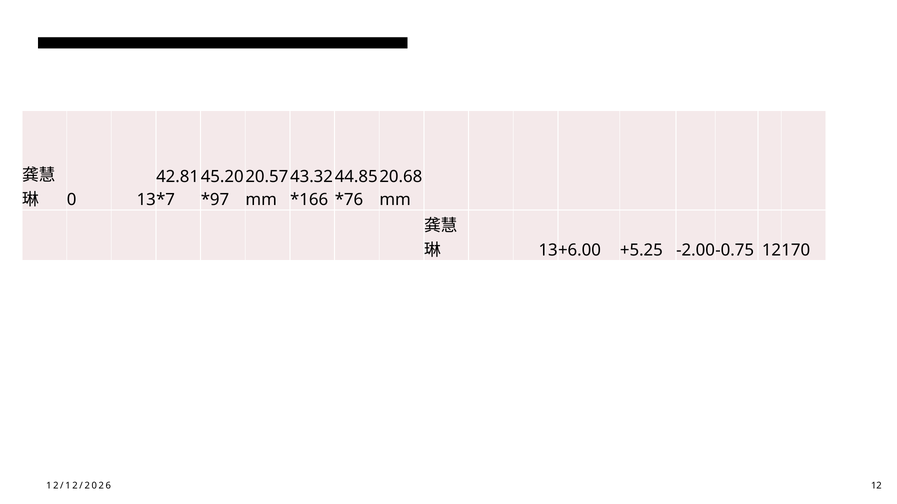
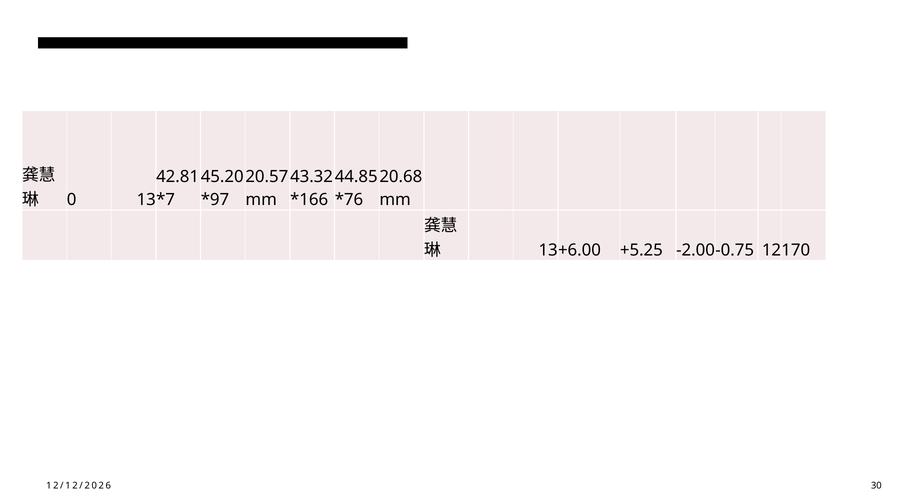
12: 12 -> 30
